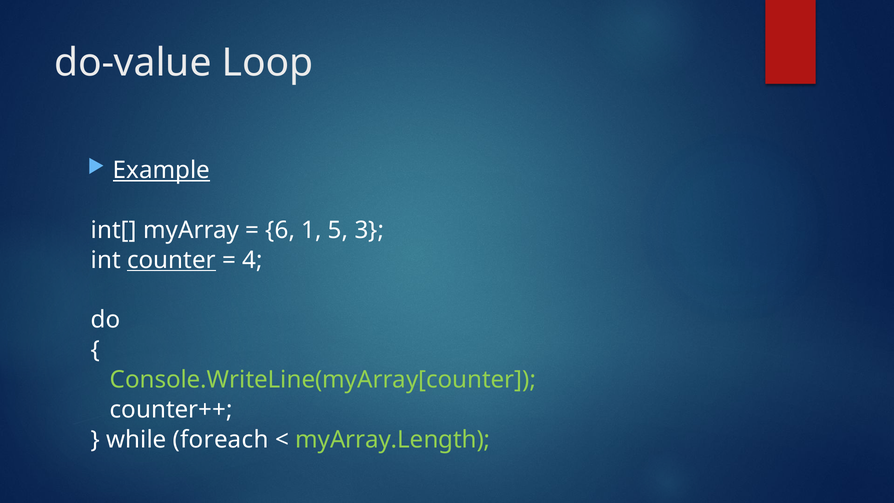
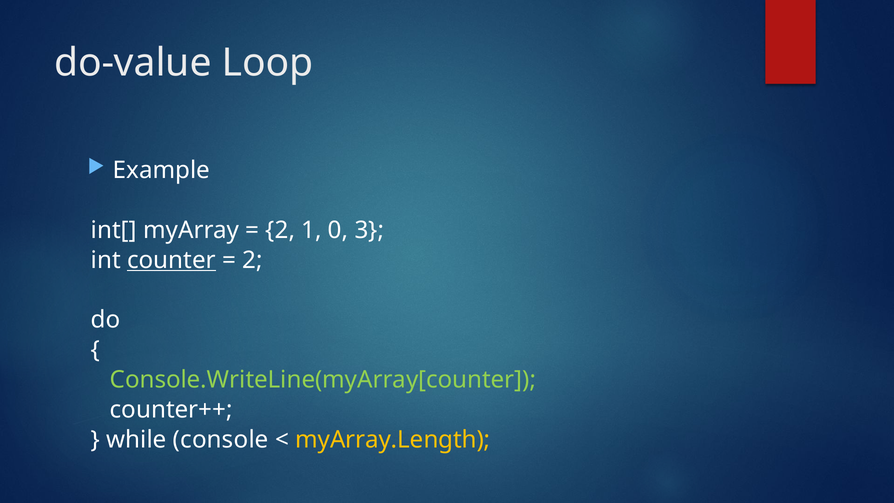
Example underline: present -> none
6 at (280, 230): 6 -> 2
5: 5 -> 0
4 at (252, 260): 4 -> 2
foreach: foreach -> console
myArray.Length colour: light green -> yellow
